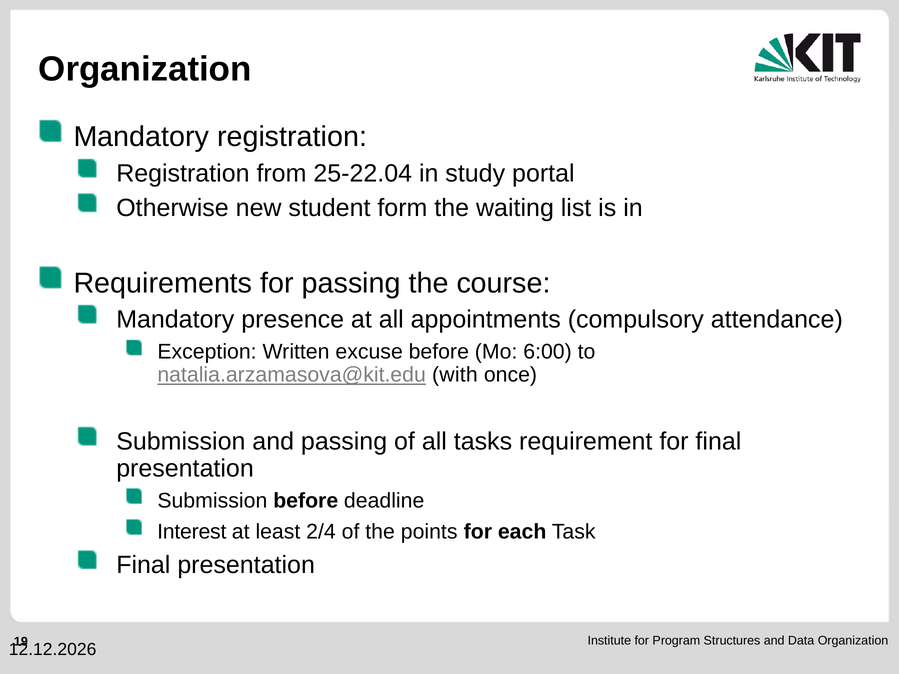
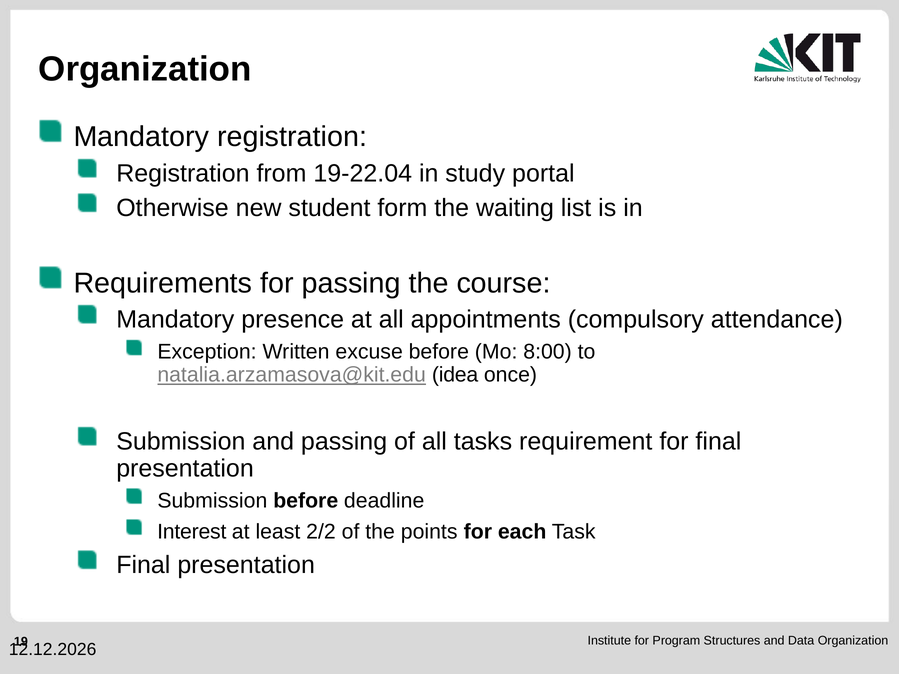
25-22.04: 25-22.04 -> 19-22.04
6:00: 6:00 -> 8:00
with: with -> idea
2/4: 2/4 -> 2/2
